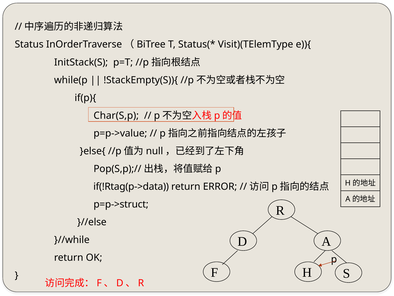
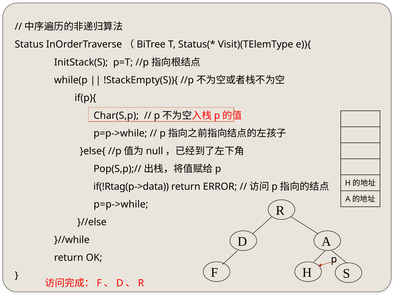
p=p->value at (120, 133): p=p->value -> p=p->while
p=p->struct at (121, 204): p=p->struct -> p=p->while
